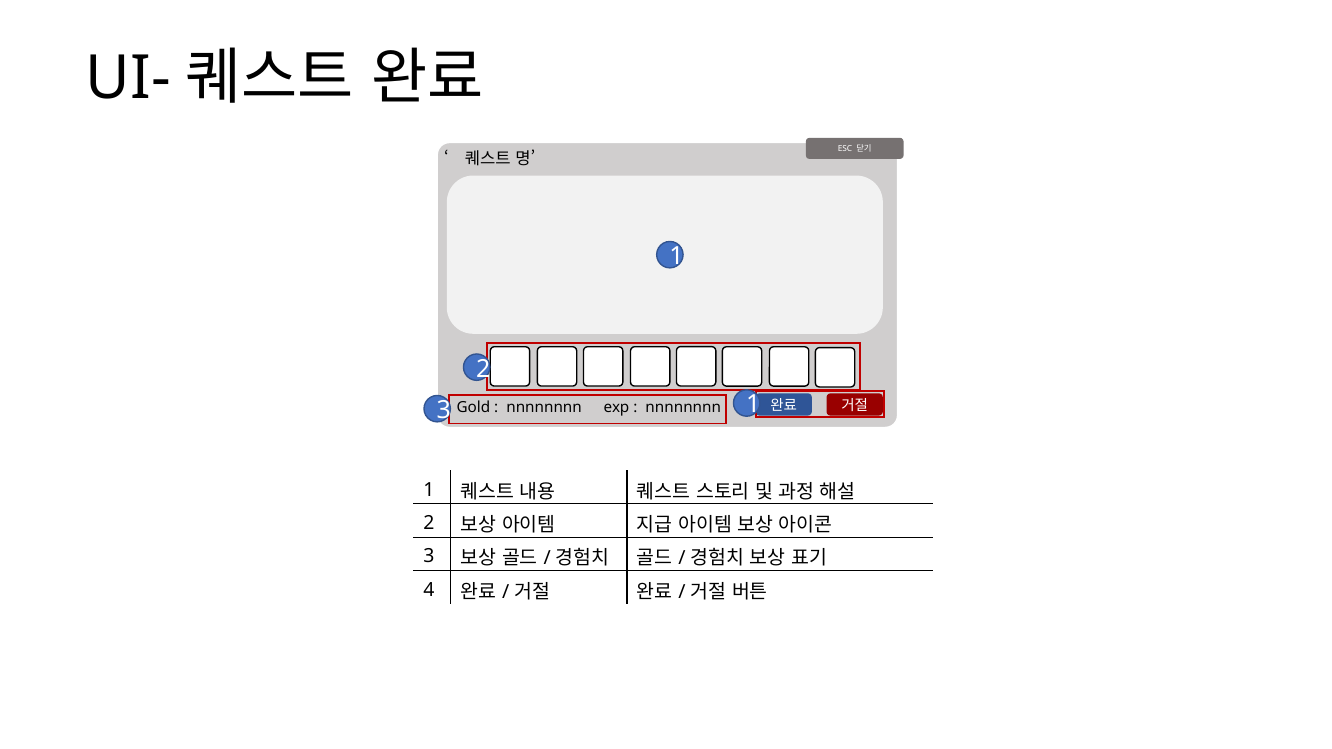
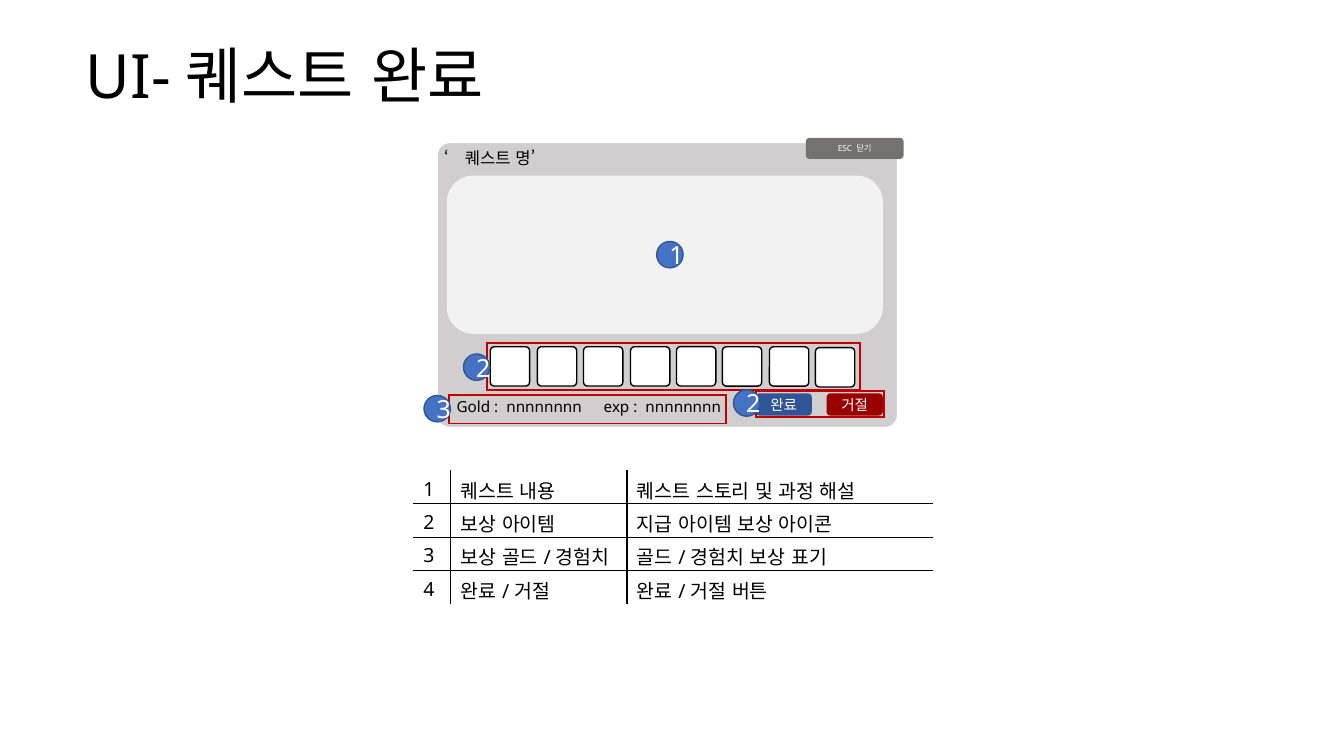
3 1: 1 -> 2
